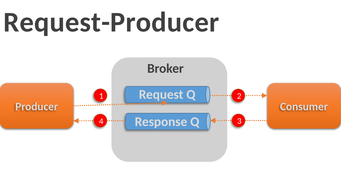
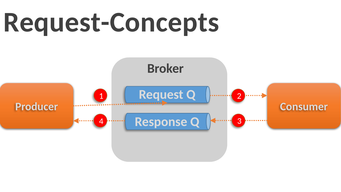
Request-Producer: Request-Producer -> Request-Concepts
